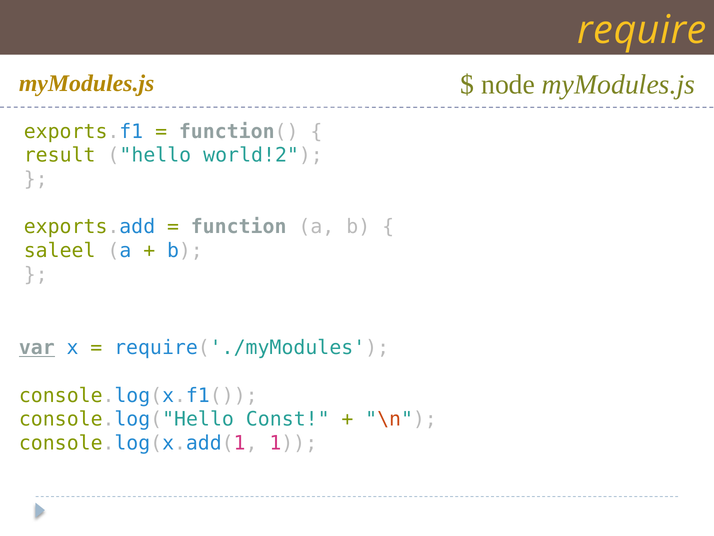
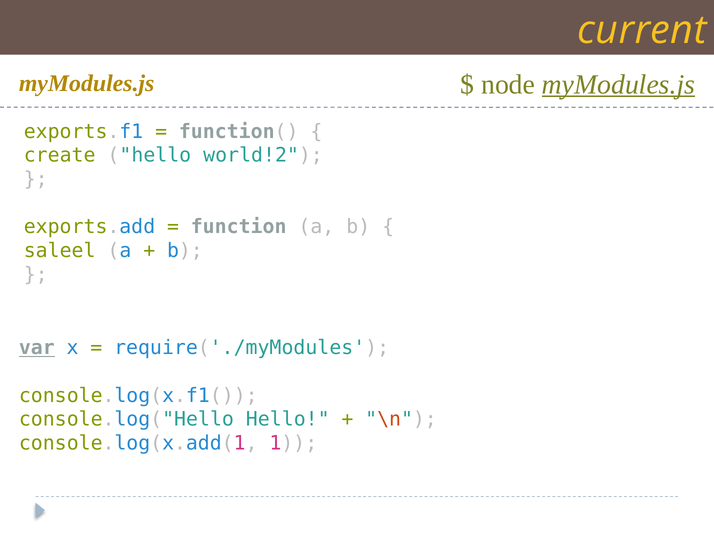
require: require -> current
myModules.js at (618, 84) underline: none -> present
result: result -> create
console.log("Hello Const: Const -> Hello
